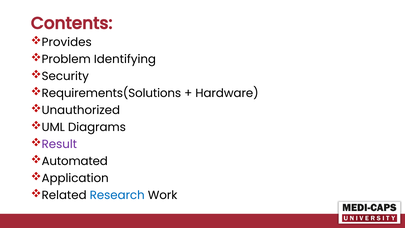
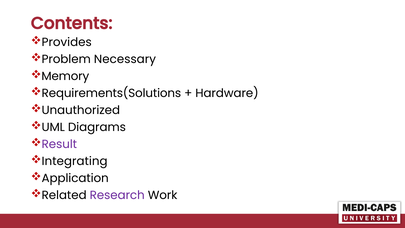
Identifying: Identifying -> Necessary
Security: Security -> Memory
Automated: Automated -> Integrating
Research colour: blue -> purple
